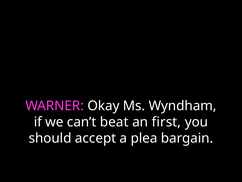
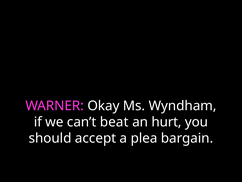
first: first -> hurt
